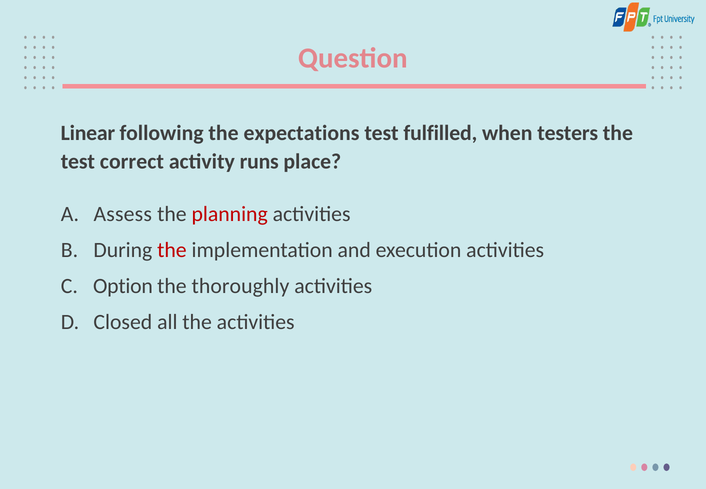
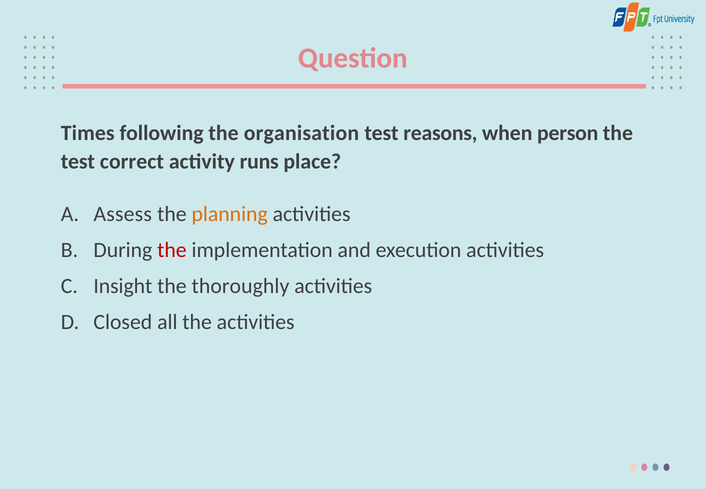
Linear: Linear -> Times
expectations: expectations -> organisation
fulfilled: fulfilled -> reasons
testers: testers -> person
planning colour: red -> orange
Option: Option -> Insight
